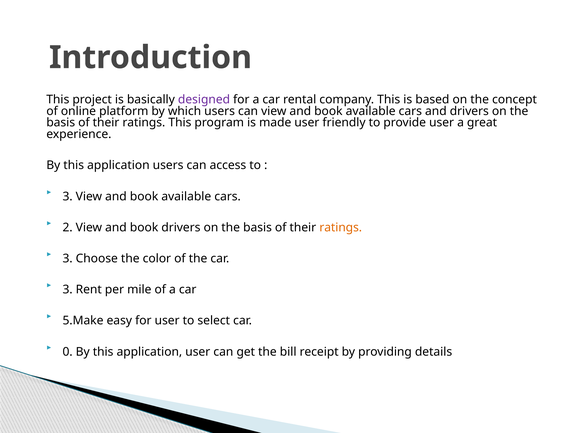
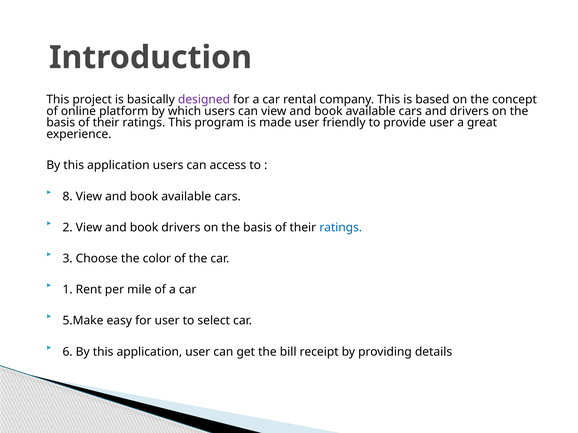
3 at (68, 197): 3 -> 8
ratings at (341, 228) colour: orange -> blue
3 at (68, 290): 3 -> 1
0: 0 -> 6
